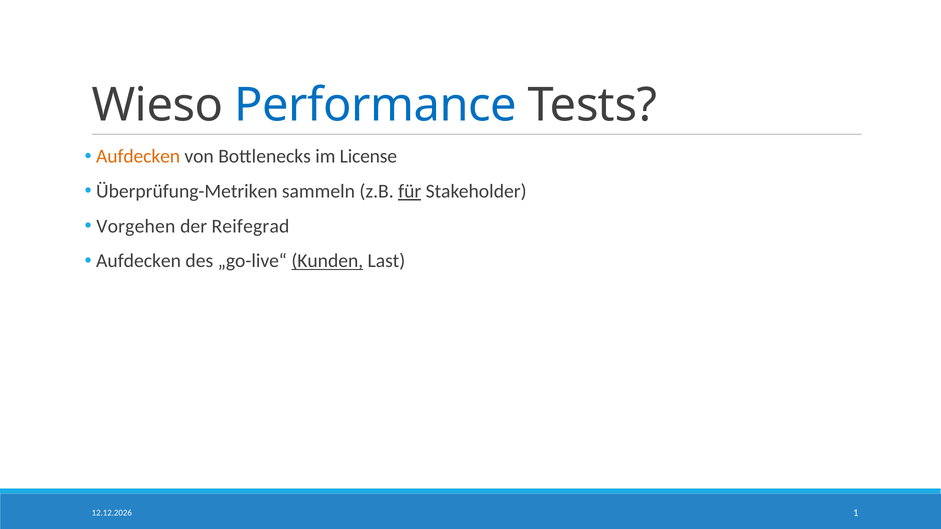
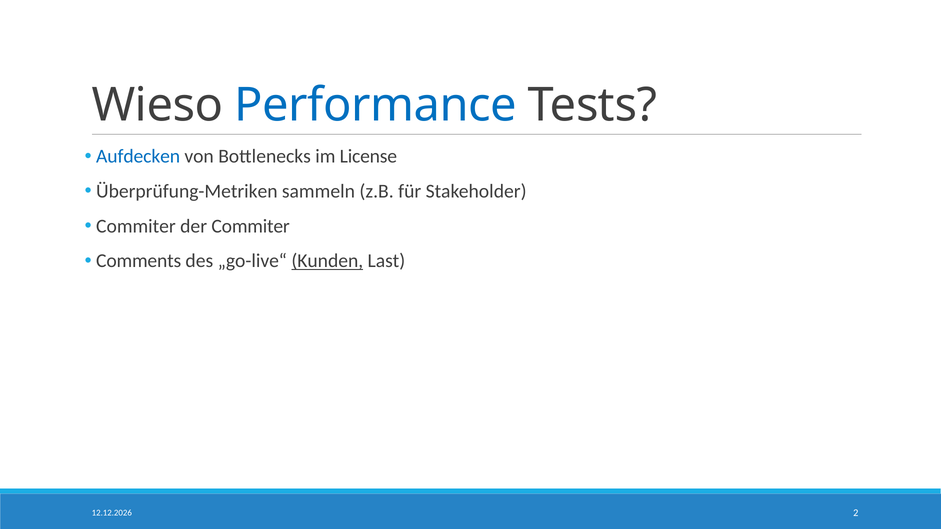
Aufdecken at (138, 156) colour: orange -> blue
für underline: present -> none
Vorgehen at (136, 226): Vorgehen -> Commiter
der Reifegrad: Reifegrad -> Commiter
Aufdecken at (139, 261): Aufdecken -> Comments
1: 1 -> 2
